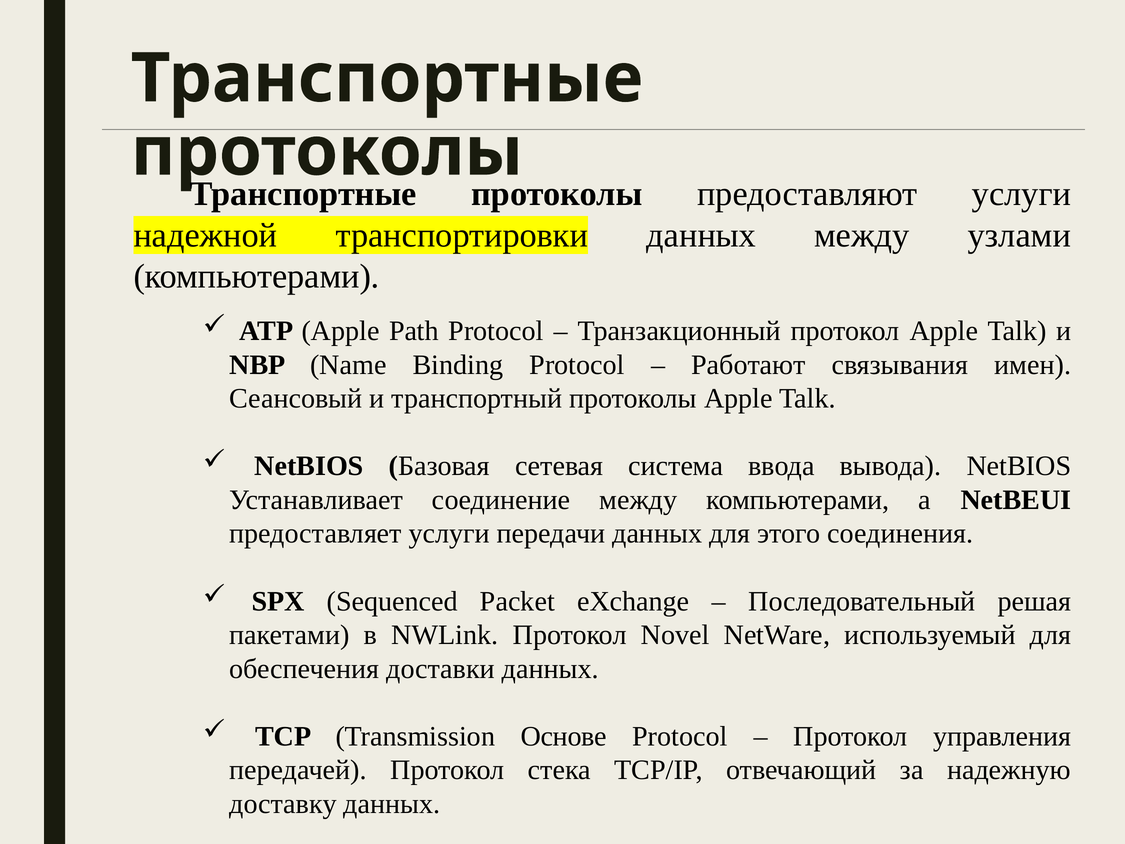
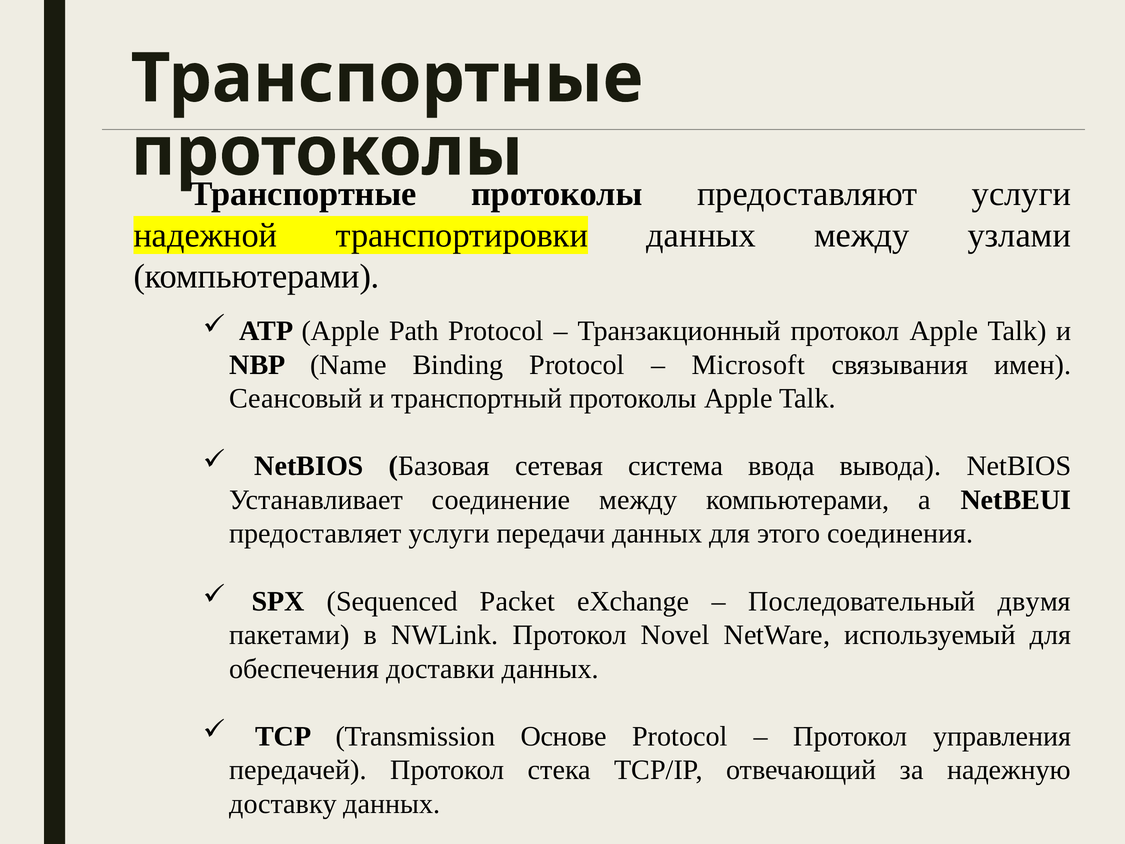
Работают: Работают -> Microsoft
решая: решая -> двумя
